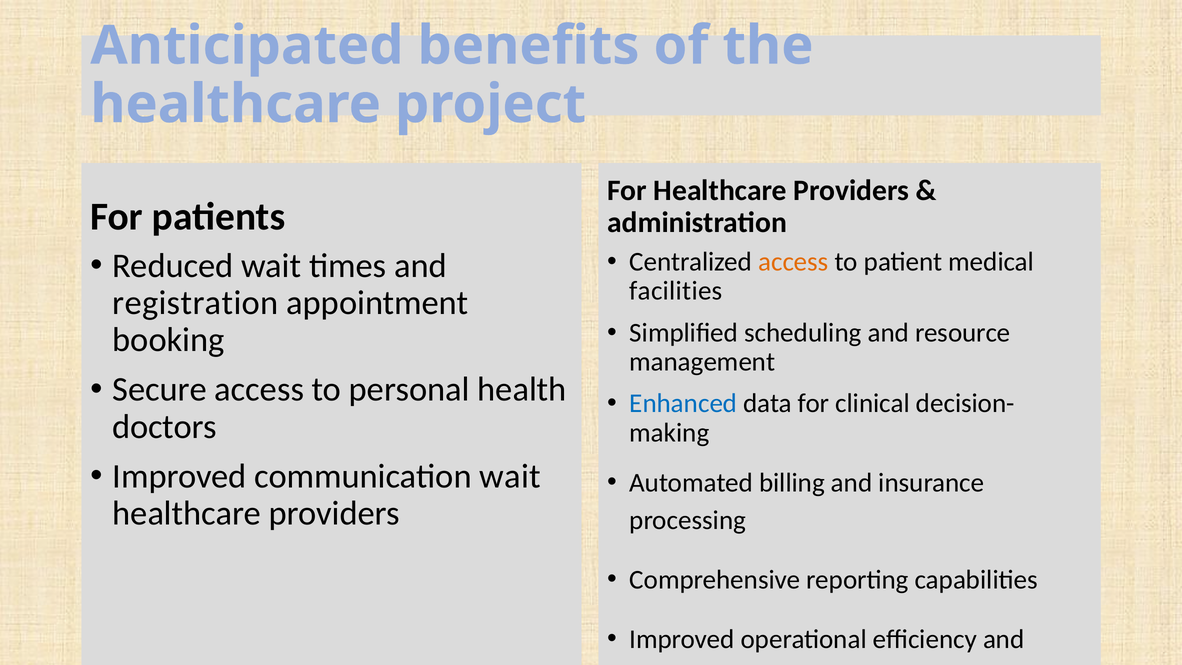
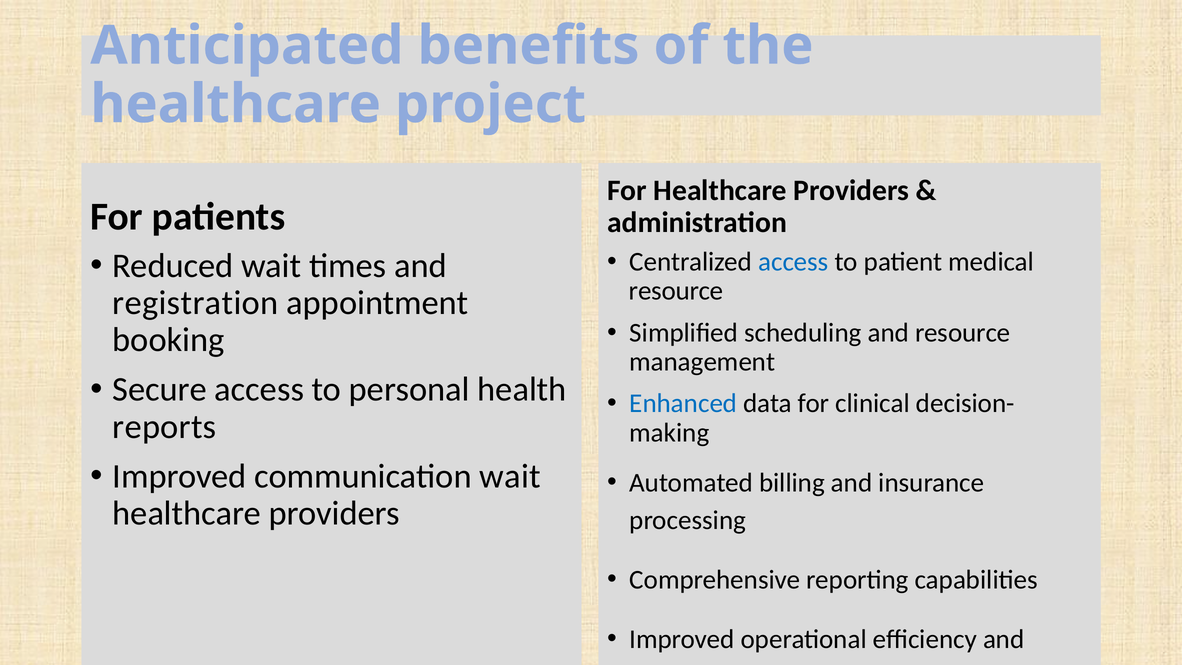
access at (793, 262) colour: orange -> blue
facilities at (676, 291): facilities -> resource
doctors: doctors -> reports
